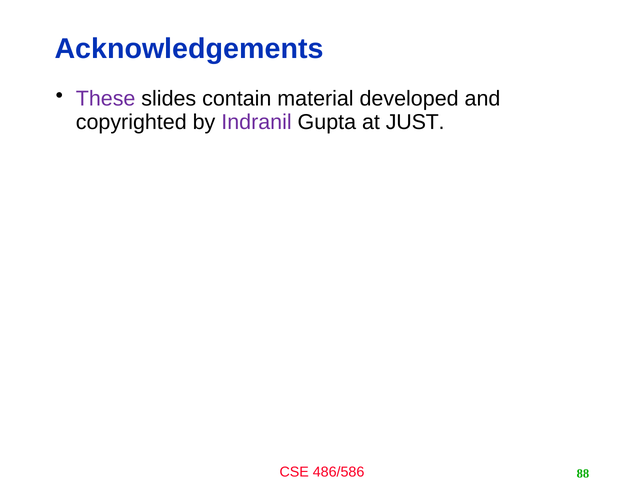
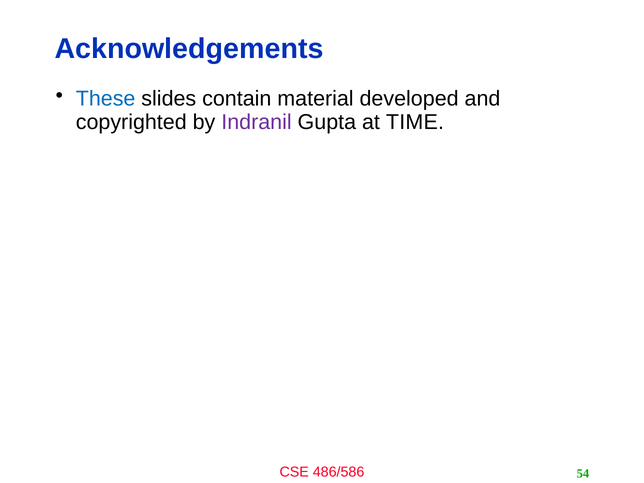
These colour: purple -> blue
JUST: JUST -> TIME
88: 88 -> 54
